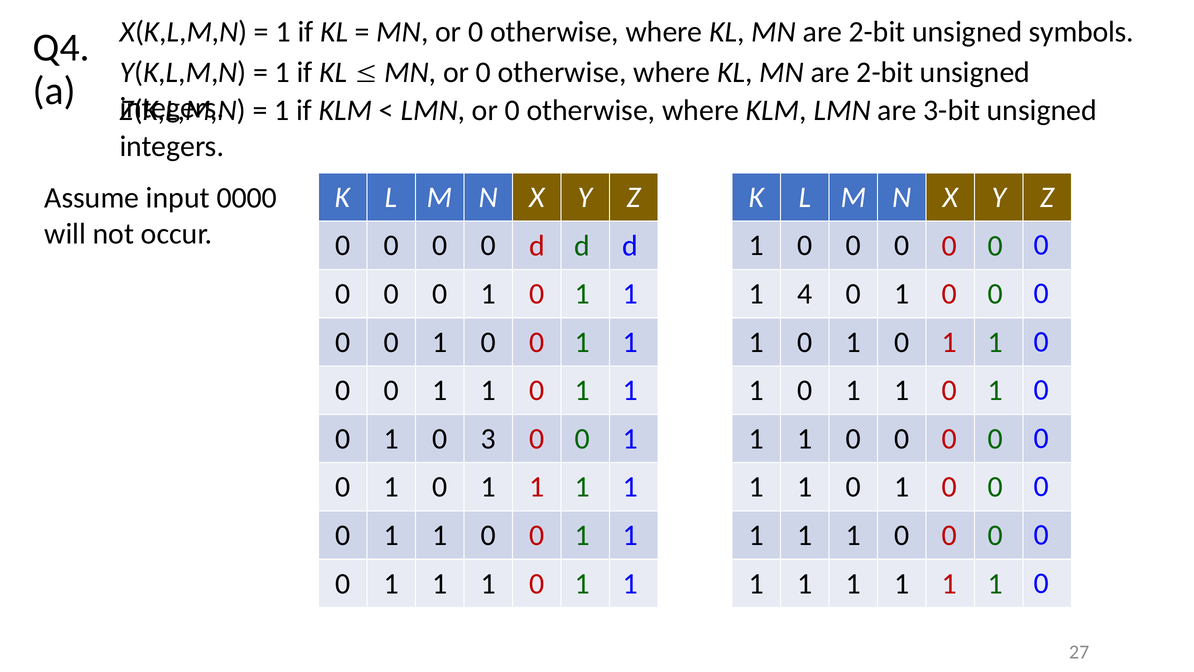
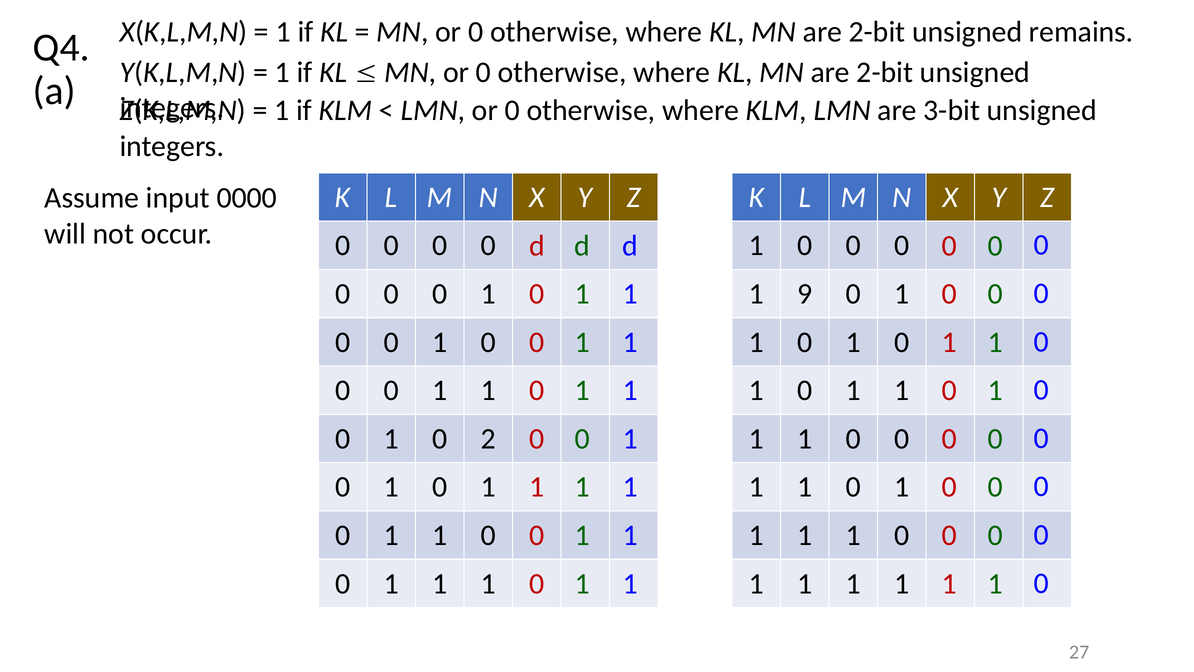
symbols: symbols -> remains
4: 4 -> 9
3: 3 -> 2
